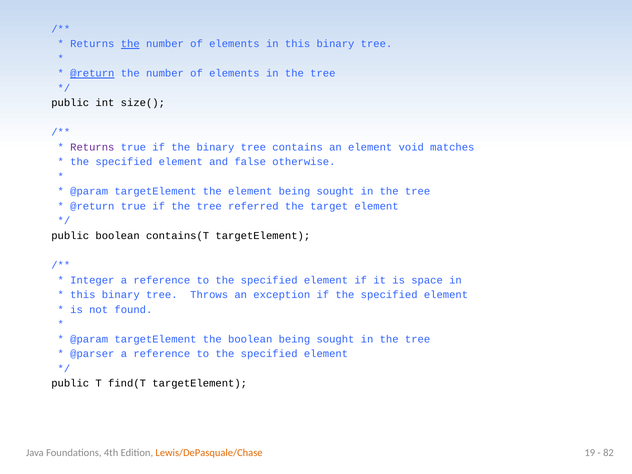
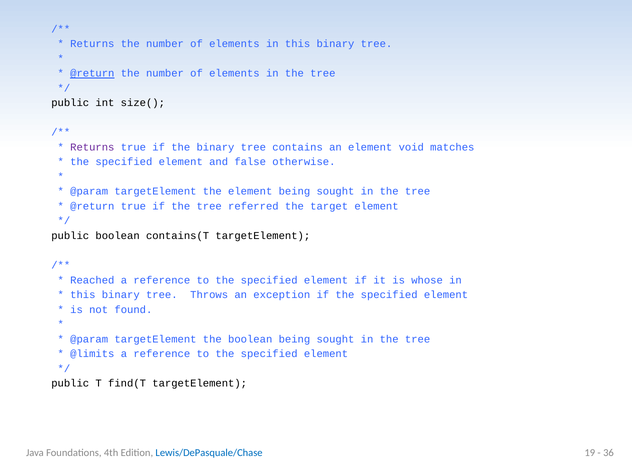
the at (130, 44) underline: present -> none
Integer: Integer -> Reached
space: space -> whose
@parser: @parser -> @limits
Lewis/DePasquale/Chase colour: orange -> blue
82: 82 -> 36
